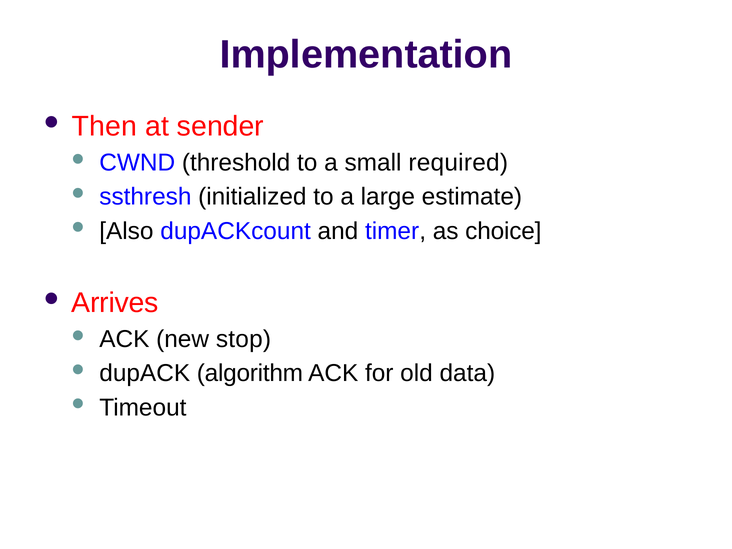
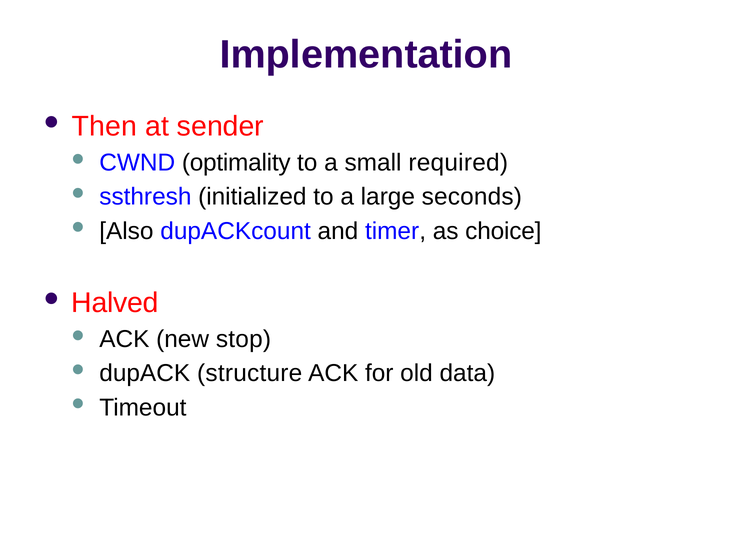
threshold: threshold -> optimality
estimate: estimate -> seconds
Arrives: Arrives -> Halved
algorithm: algorithm -> structure
